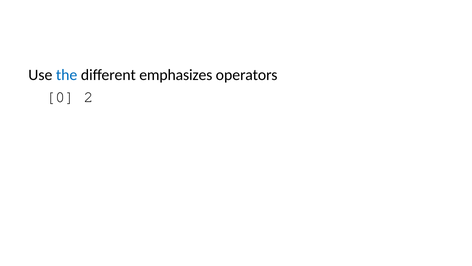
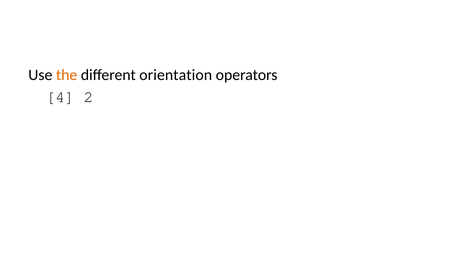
the colour: blue -> orange
emphasizes: emphasizes -> orientation
0: 0 -> 4
